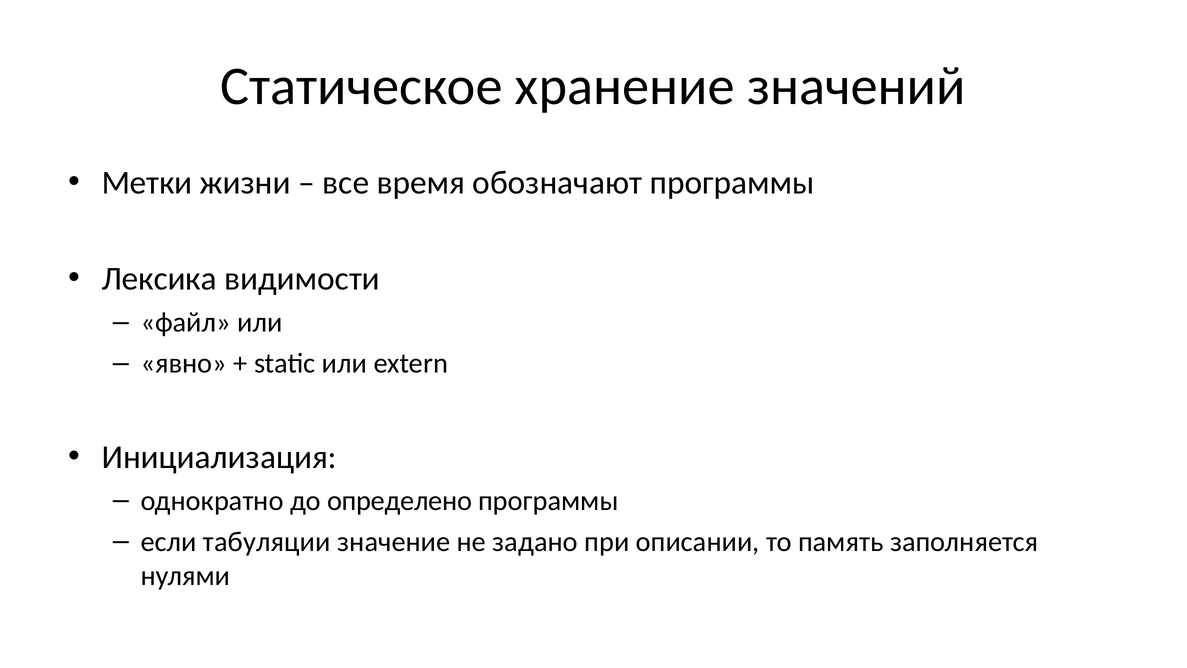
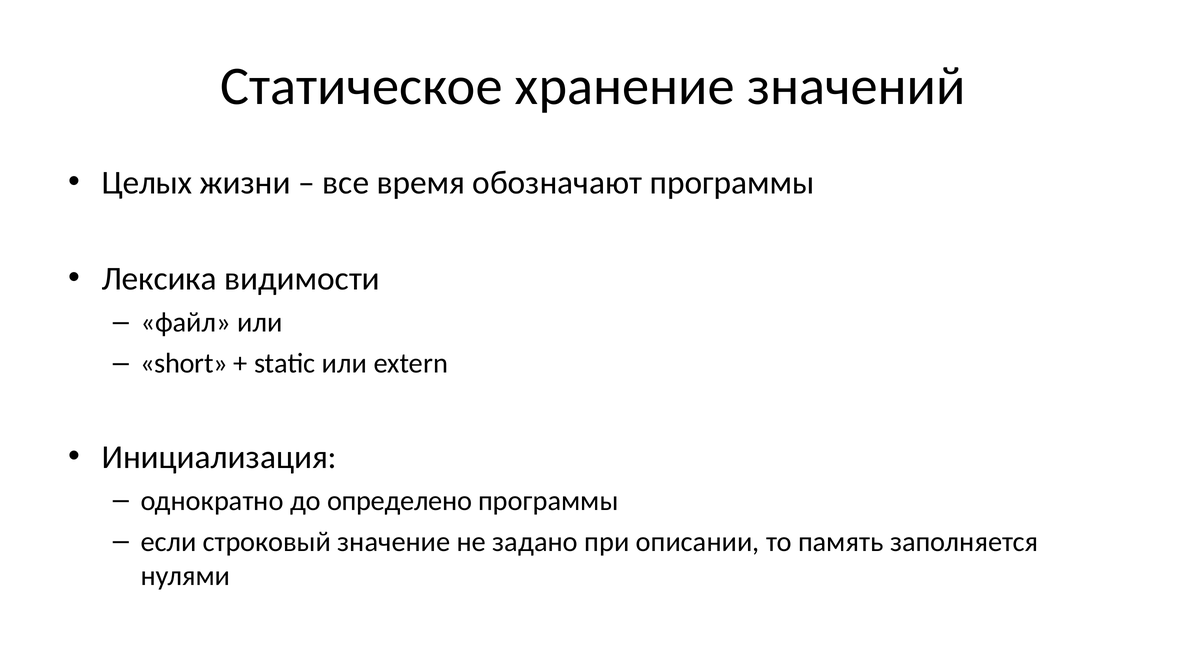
Метки: Метки -> Целых
явно: явно -> short
табуляции: табуляции -> строковый
